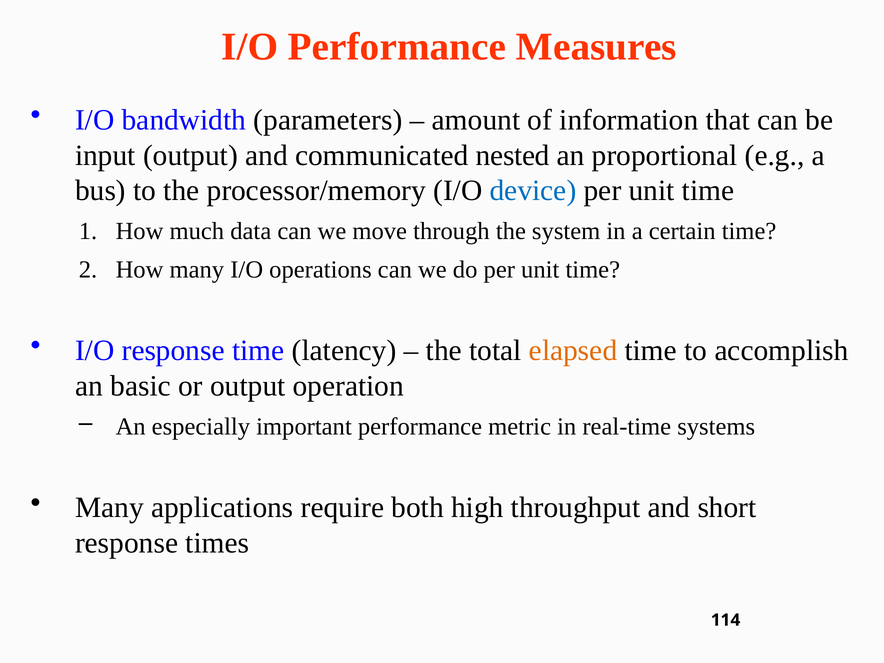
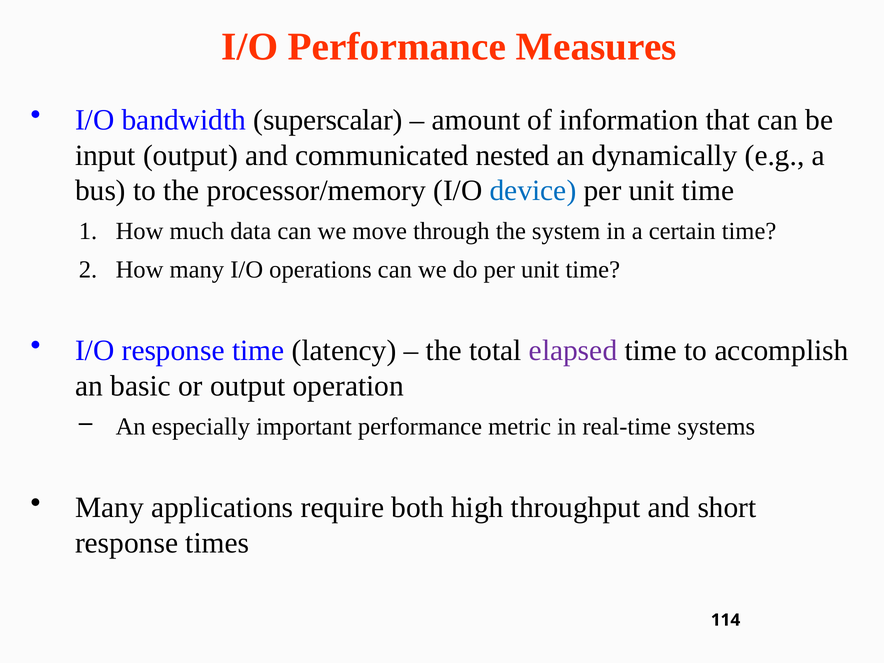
parameters: parameters -> superscalar
proportional: proportional -> dynamically
elapsed colour: orange -> purple
